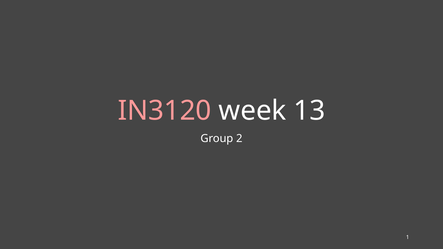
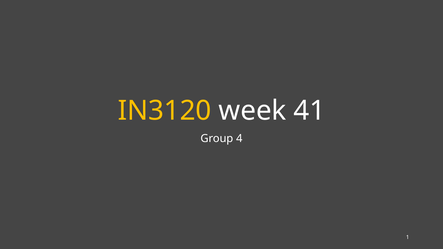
IN3120 colour: pink -> yellow
13: 13 -> 41
2: 2 -> 4
